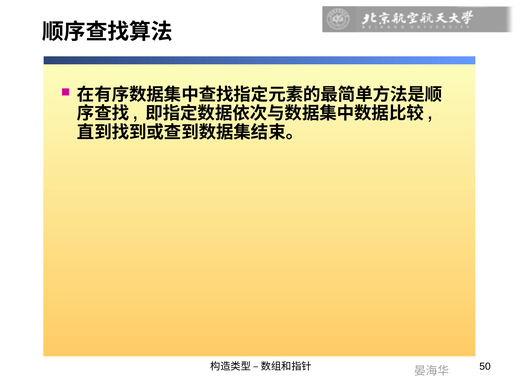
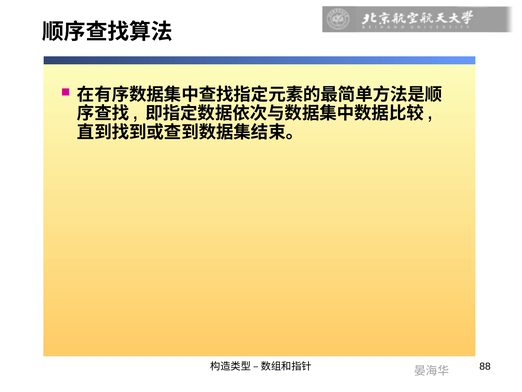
50: 50 -> 88
